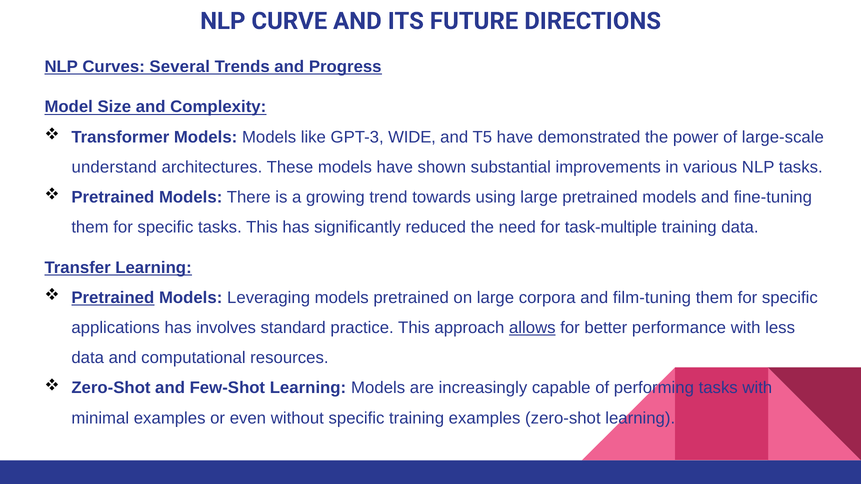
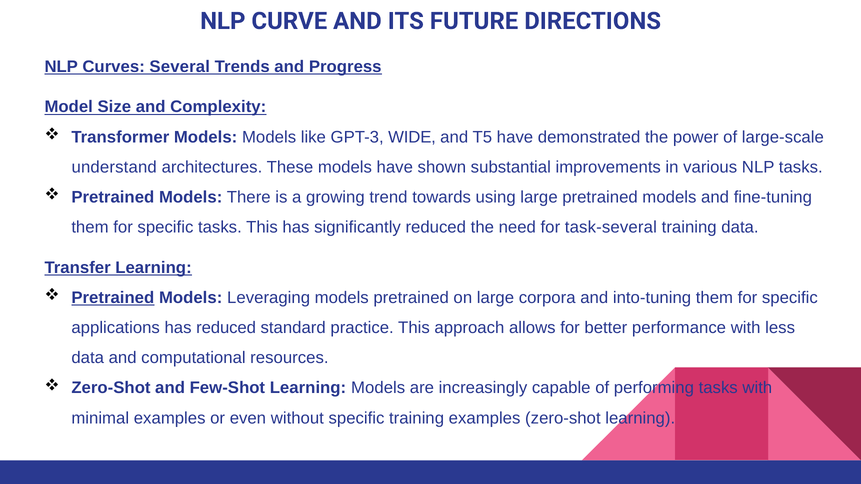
task-multiple: task-multiple -> task-several
film-tuning: film-tuning -> into-tuning
has involves: involves -> reduced
allows underline: present -> none
